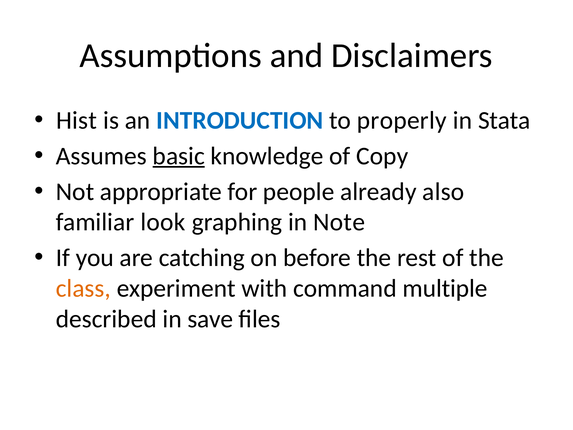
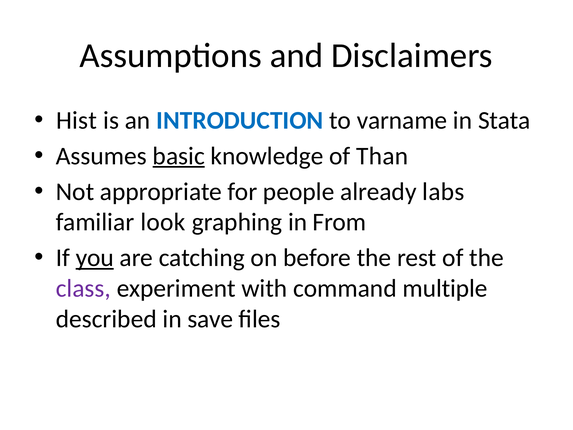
properly: properly -> varname
Copy: Copy -> Than
also: also -> labs
Note: Note -> From
you underline: none -> present
class colour: orange -> purple
